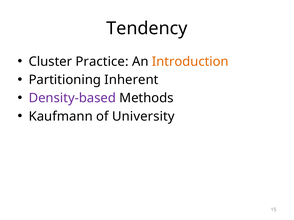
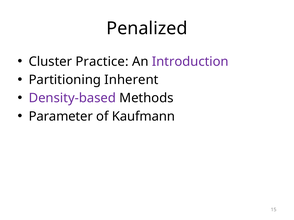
Tendency: Tendency -> Penalized
Introduction colour: orange -> purple
Kaufmann: Kaufmann -> Parameter
University: University -> Kaufmann
